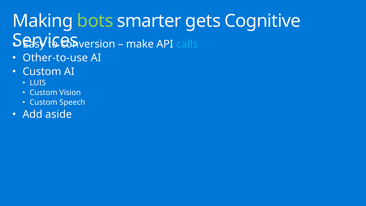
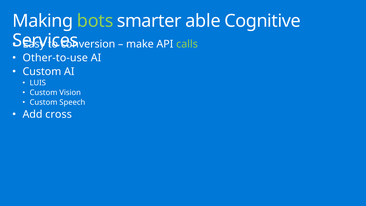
gets: gets -> able
calls colour: light blue -> light green
aside: aside -> cross
